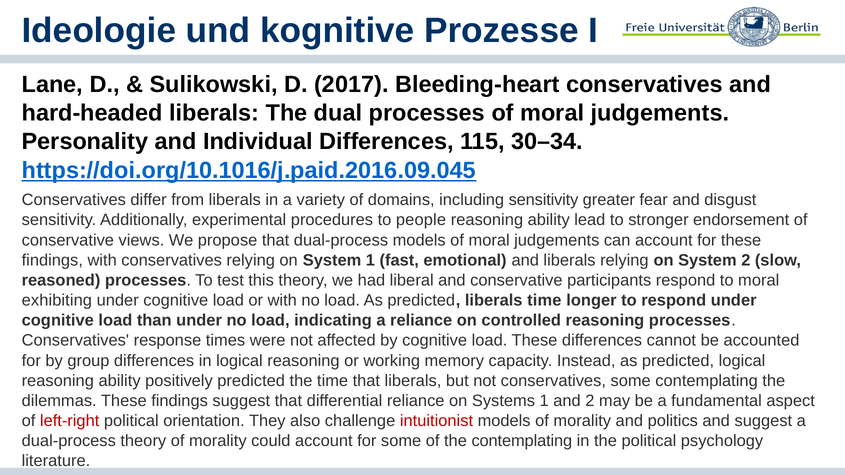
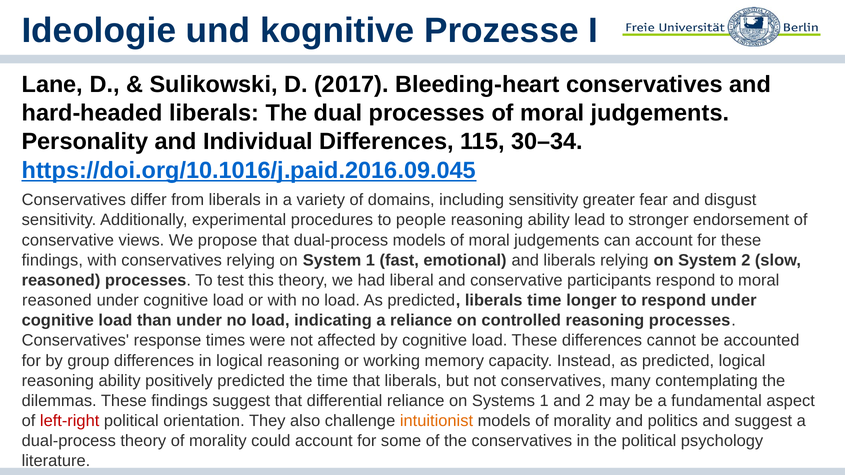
exhibiting at (57, 301): exhibiting -> reasoned
conservatives some: some -> many
intuitionist colour: red -> orange
the contemplating: contemplating -> conservatives
